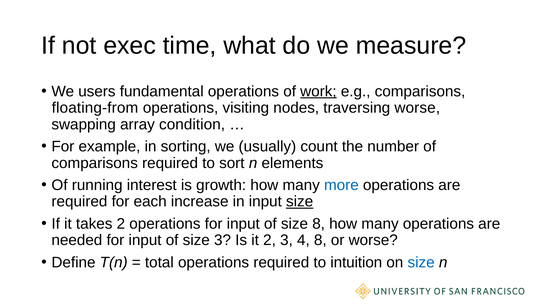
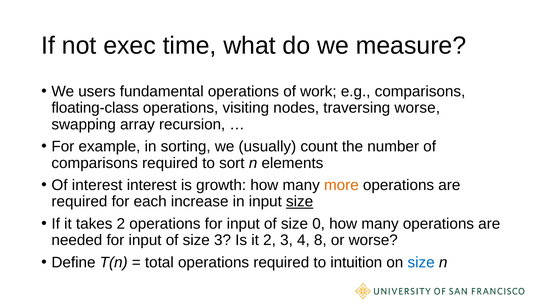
work underline: present -> none
floating-from: floating-from -> floating-class
condition: condition -> recursion
Of running: running -> interest
more colour: blue -> orange
size 8: 8 -> 0
